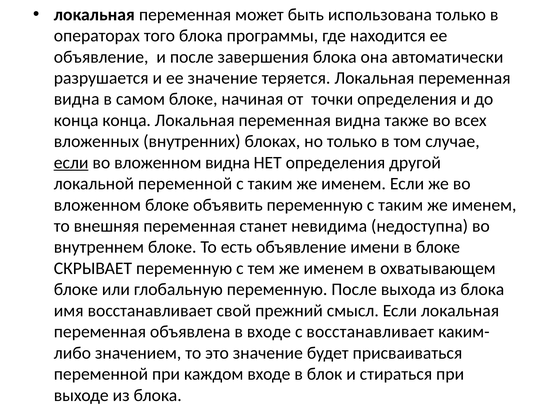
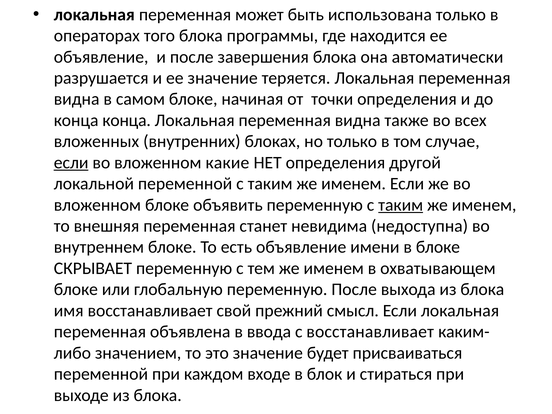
вложенном видна: видна -> какие
таким at (401, 205) underline: none -> present
в входе: входе -> ввода
